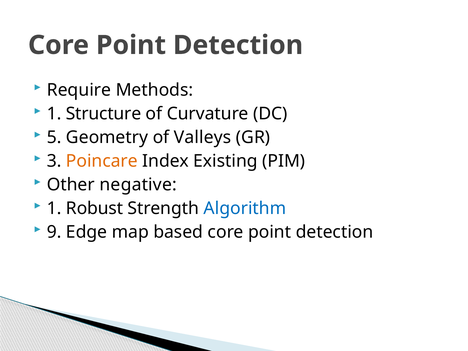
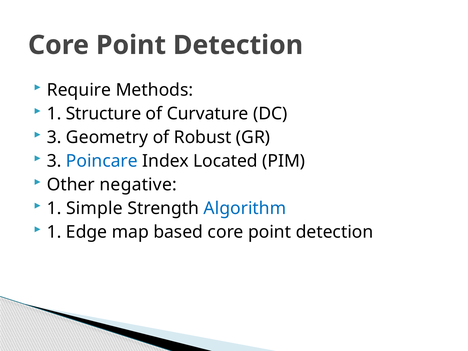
5 at (54, 137): 5 -> 3
Valleys: Valleys -> Robust
Poincare colour: orange -> blue
Existing: Existing -> Located
Robust: Robust -> Simple
9 at (54, 232): 9 -> 1
